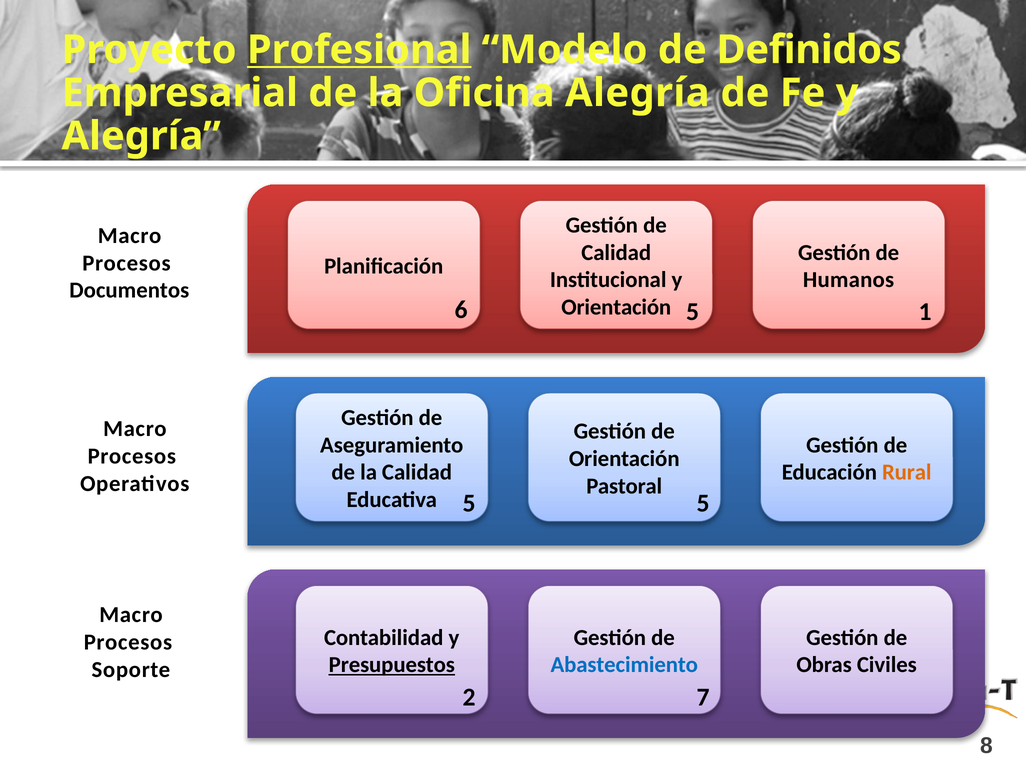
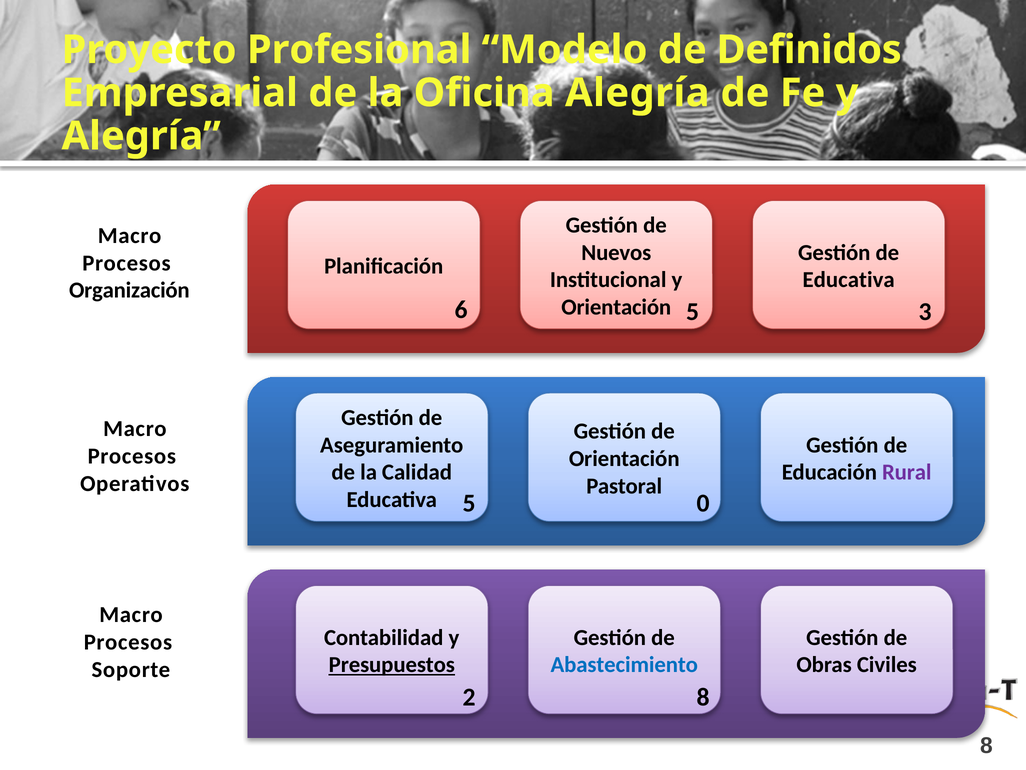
Profesional underline: present -> none
Calidad at (616, 252): Calidad -> Nuevos
Humanos at (849, 280): Humanos -> Educativa
Documentos: Documentos -> Organización
1: 1 -> 3
Rural colour: orange -> purple
5 5: 5 -> 0
2 7: 7 -> 8
